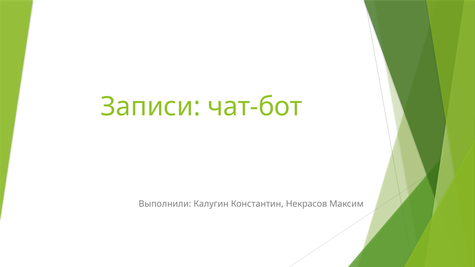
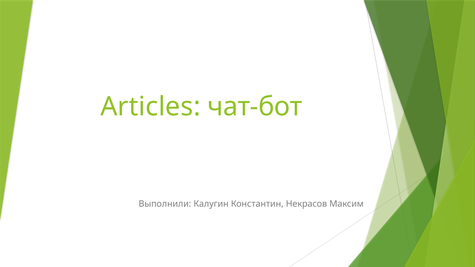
Записи: Записи -> Articles
